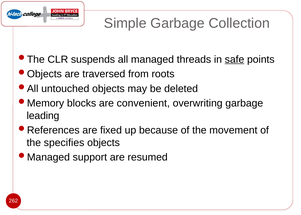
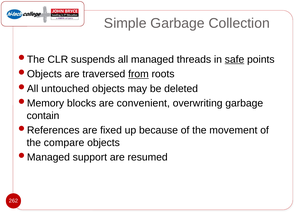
from underline: none -> present
leading: leading -> contain
specifies: specifies -> compare
